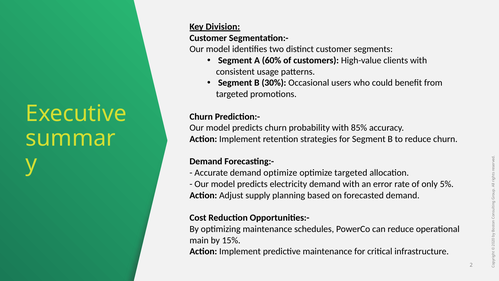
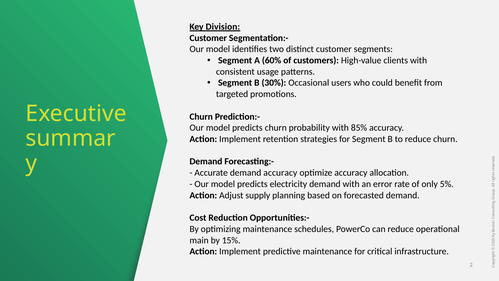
demand optimize: optimize -> accuracy
optimize targeted: targeted -> accuracy
